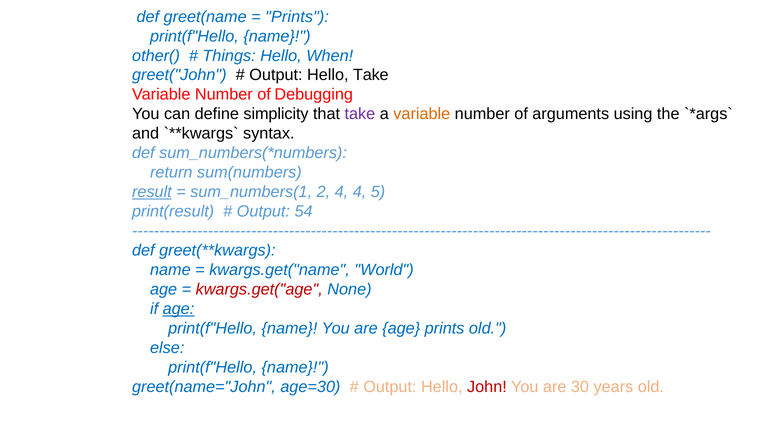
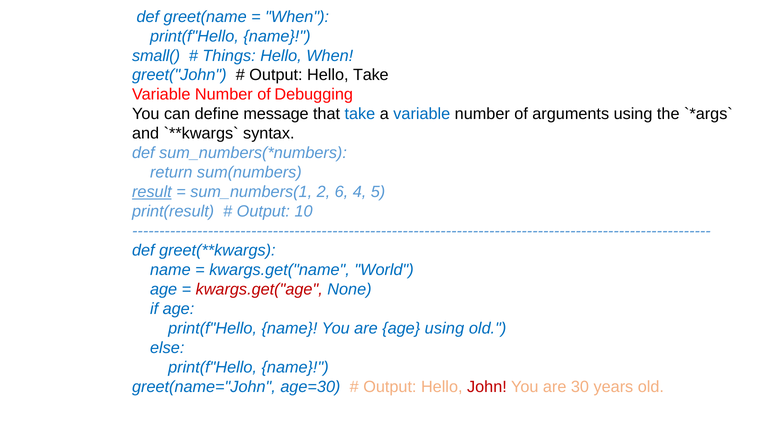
Prints at (297, 17): Prints -> When
other(: other( -> small(
simplicity: simplicity -> message
take at (360, 114) colour: purple -> blue
variable at (422, 114) colour: orange -> blue
2 4: 4 -> 6
54: 54 -> 10
age at (178, 309) underline: present -> none
age prints: prints -> using
